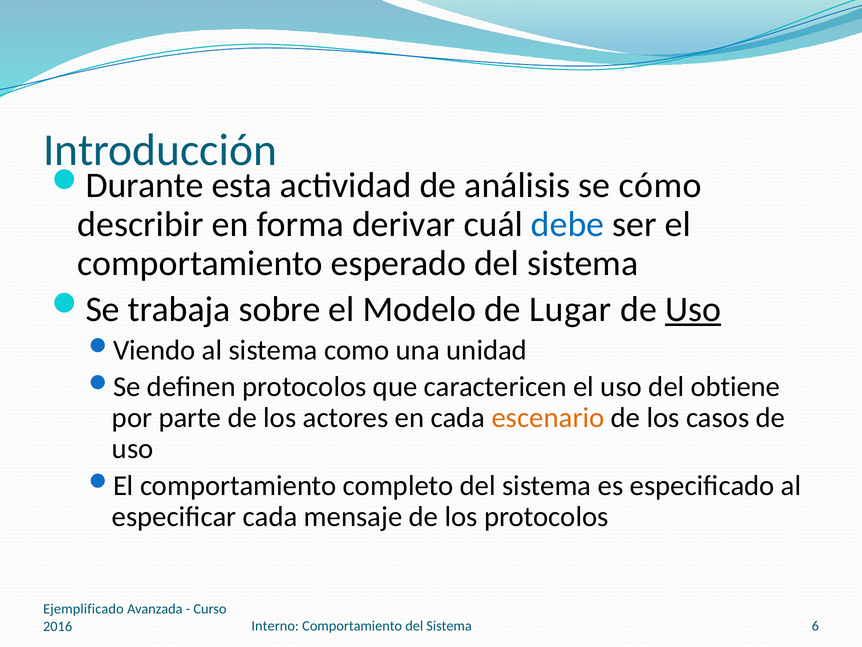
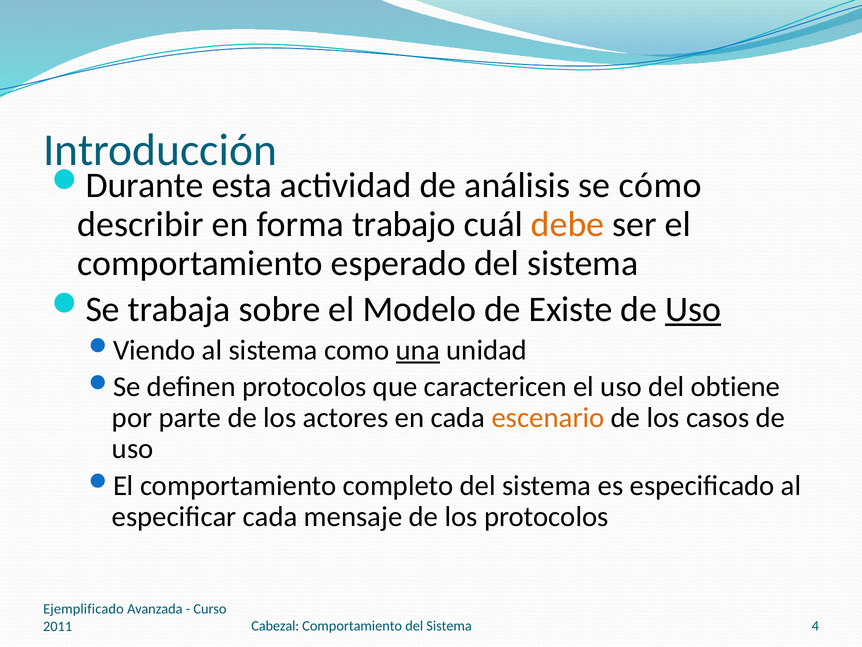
derivar: derivar -> trabajo
debe colour: blue -> orange
Lugar: Lugar -> Existe
una underline: none -> present
Interno: Interno -> Cabezal
6: 6 -> 4
2016: 2016 -> 2011
